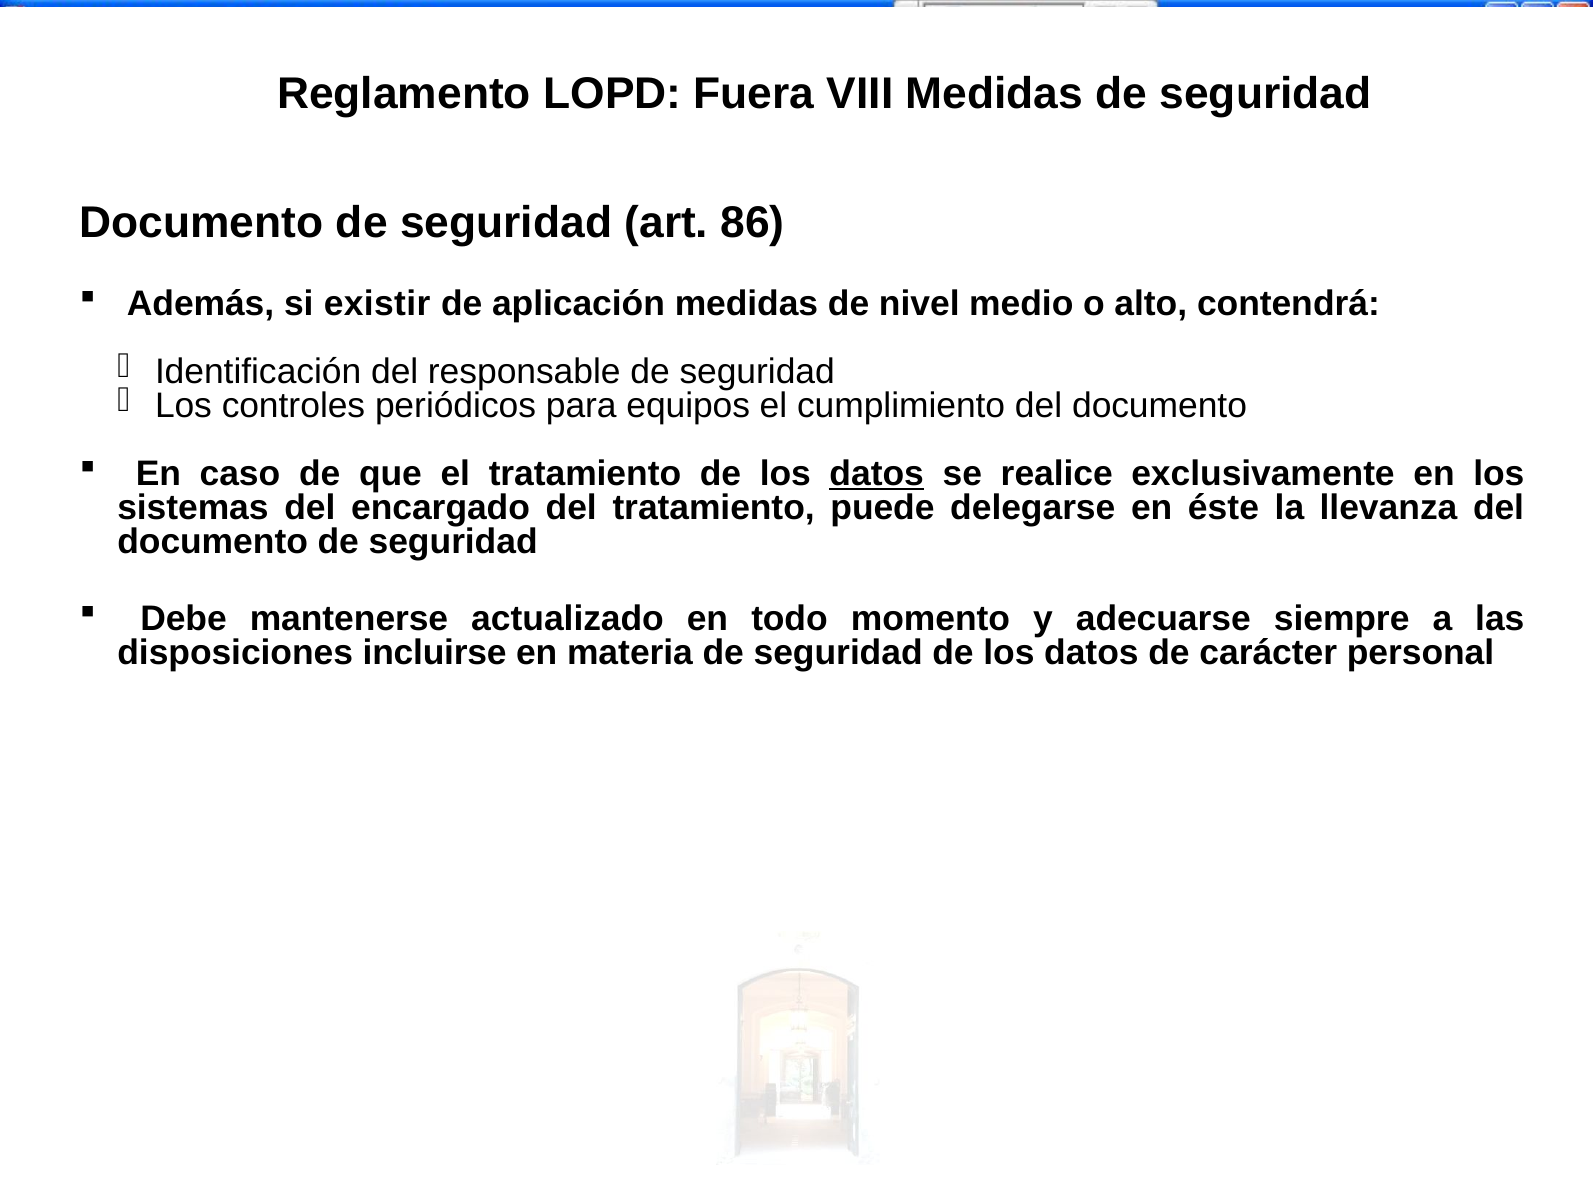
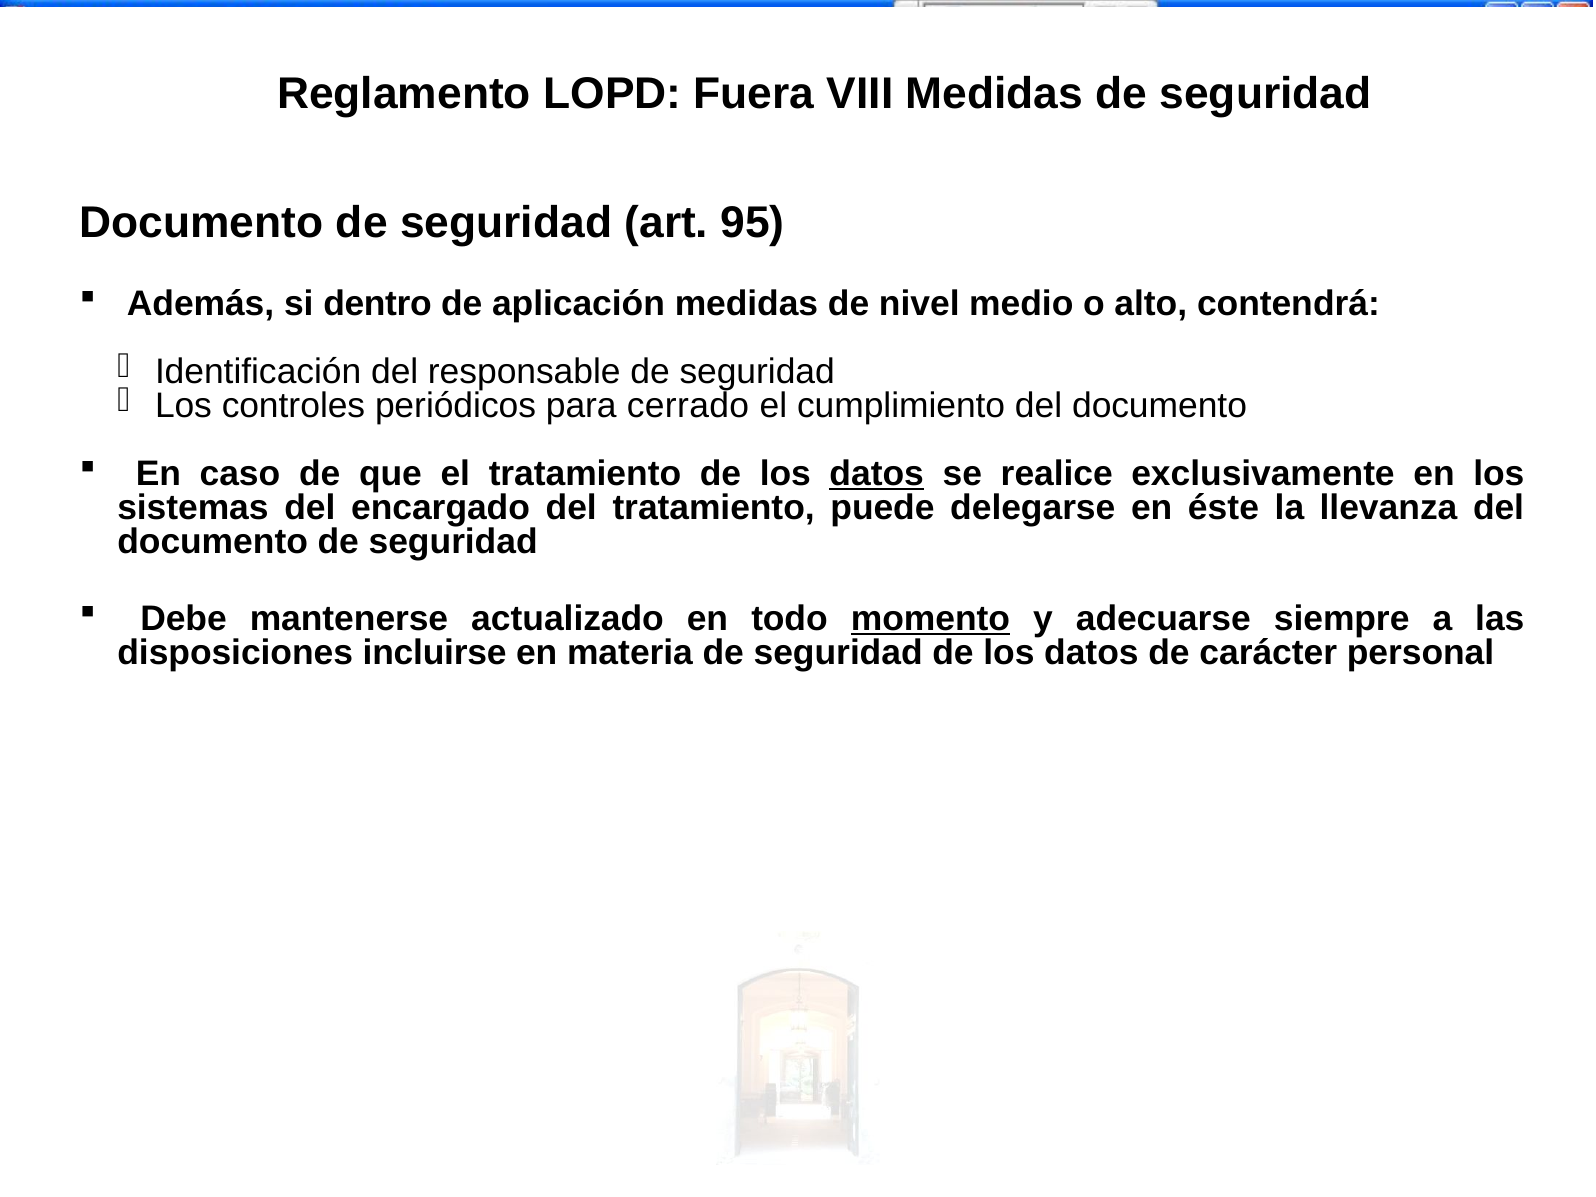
86: 86 -> 95
existir: existir -> dentro
equipos: equipos -> cerrado
momento underline: none -> present
